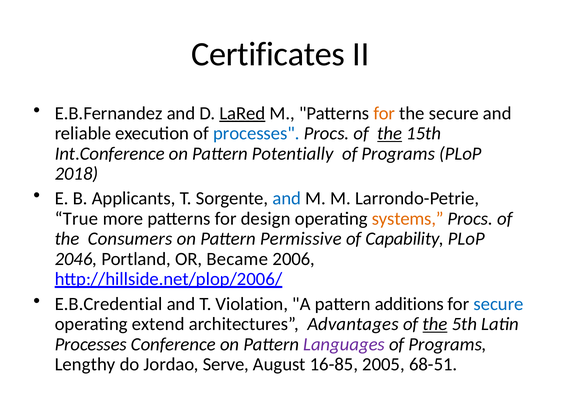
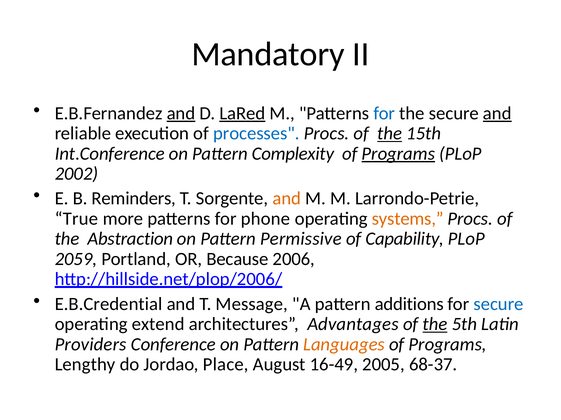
Certificates: Certificates -> Mandatory
and at (181, 114) underline: none -> present
for at (384, 114) colour: orange -> blue
and at (497, 114) underline: none -> present
Potentially: Potentially -> Complexity
Programs at (398, 154) underline: none -> present
2018: 2018 -> 2002
Applicants: Applicants -> Reminders
and at (287, 199) colour: blue -> orange
design: design -> phone
Consumers: Consumers -> Abstraction
2046: 2046 -> 2059
Became: Became -> Because
Violation: Violation -> Message
Processes at (91, 345): Processes -> Providers
Languages colour: purple -> orange
Serve: Serve -> Place
16-85: 16-85 -> 16-49
68-51: 68-51 -> 68-37
